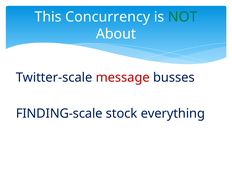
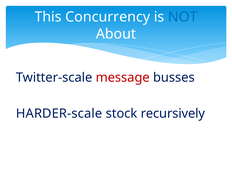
NOT colour: green -> blue
FINDING-scale: FINDING-scale -> HARDER-scale
everything: everything -> recursively
